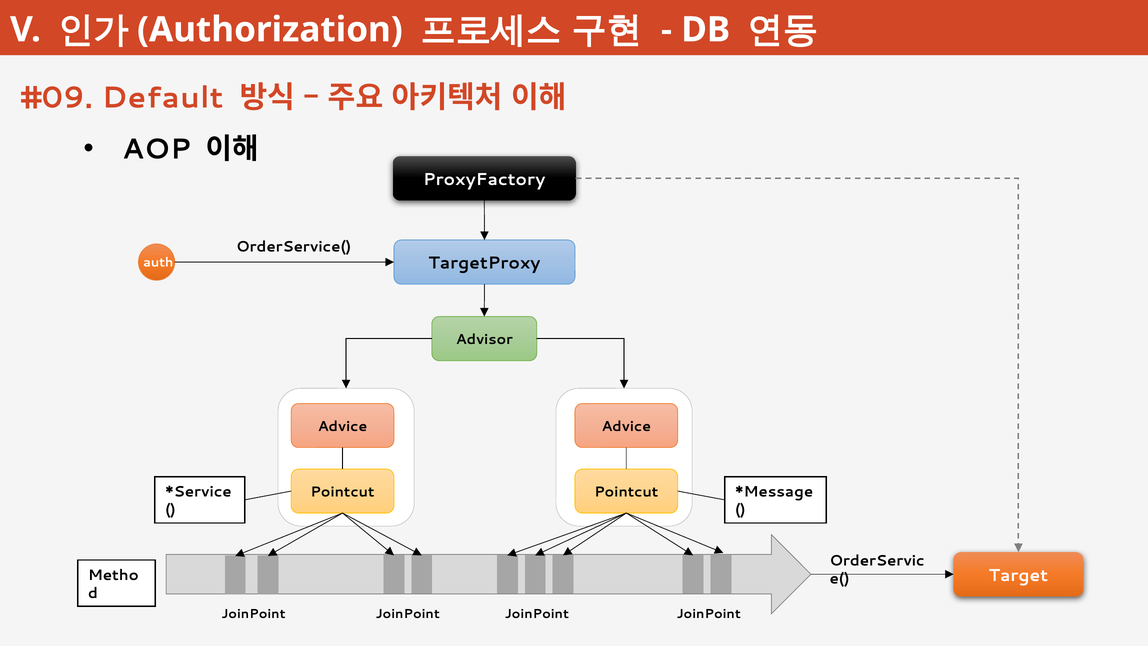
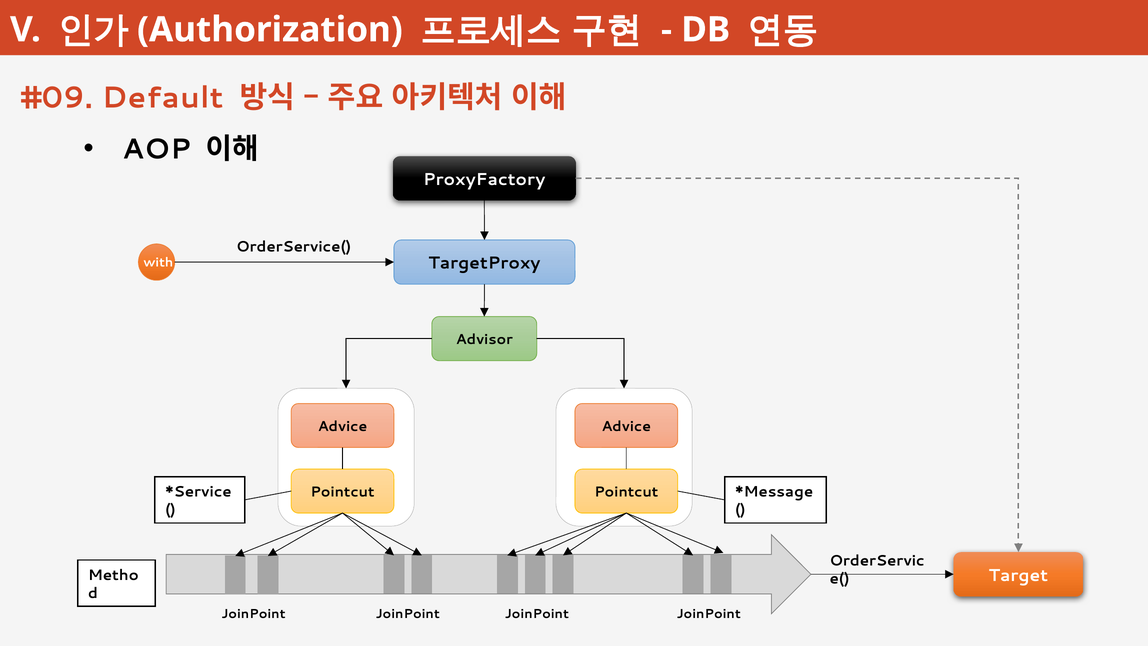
auth: auth -> with
